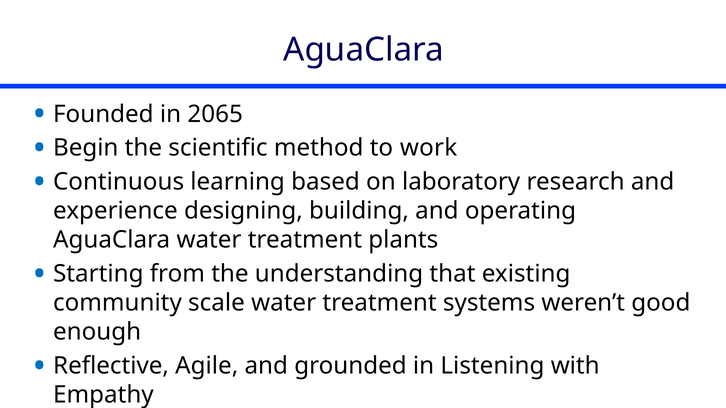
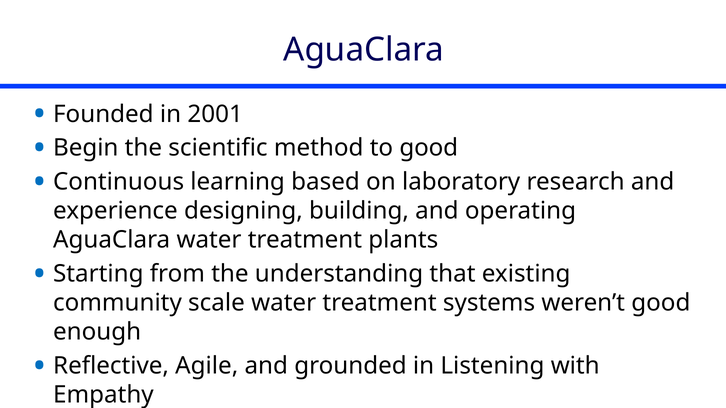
2065: 2065 -> 2001
to work: work -> good
